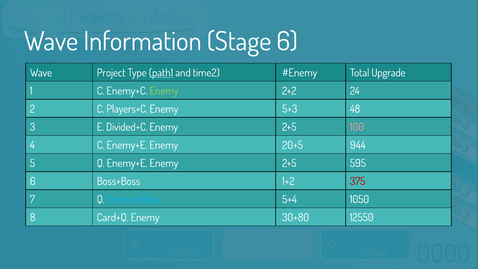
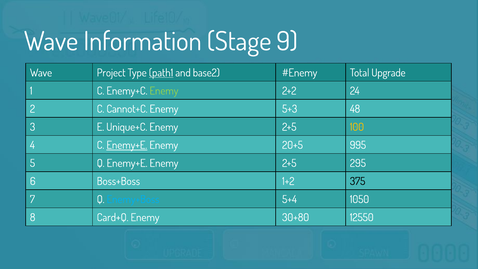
Stage 6: 6 -> 9
time2: time2 -> base2
Players+C: Players+C -> Cannot+C
Divided+C: Divided+C -> Unique+C
100 colour: pink -> yellow
Enemy+E at (127, 145) underline: none -> present
944: 944 -> 995
595: 595 -> 295
375 colour: red -> black
